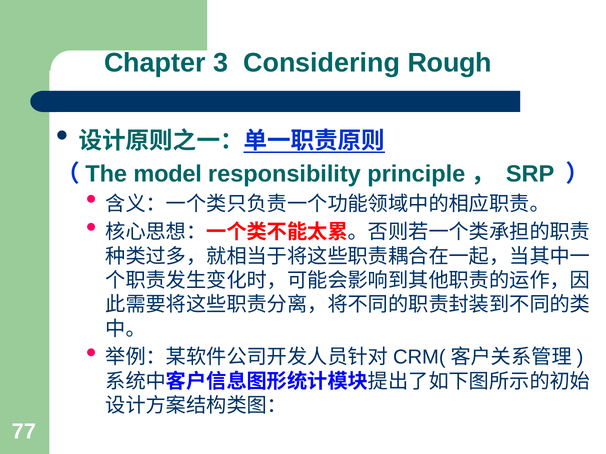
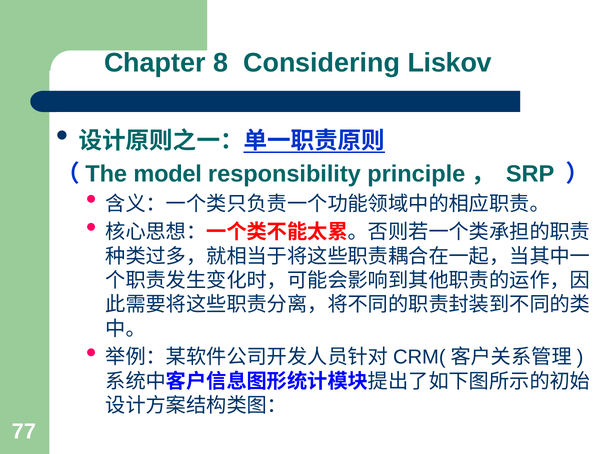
3: 3 -> 8
Rough: Rough -> Liskov
